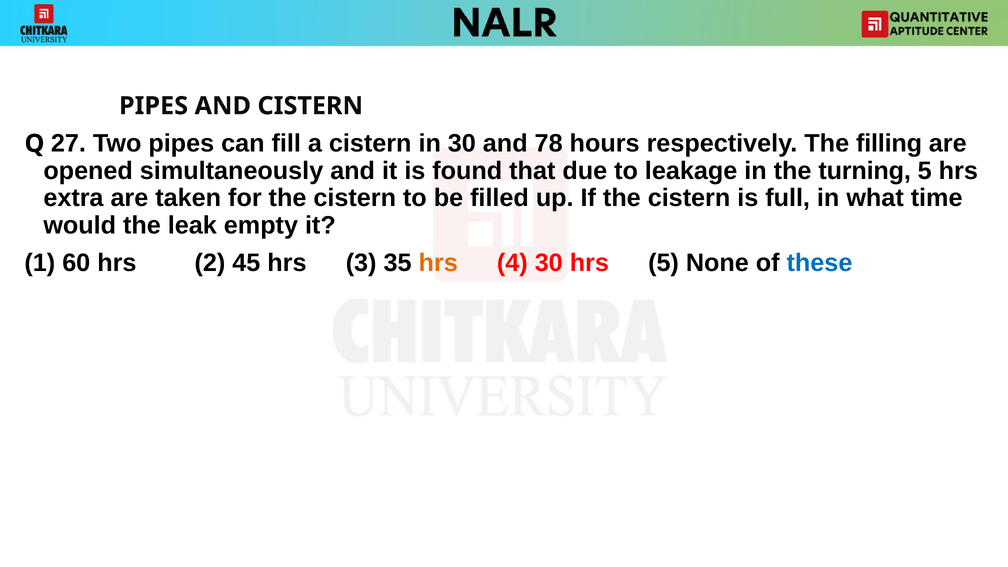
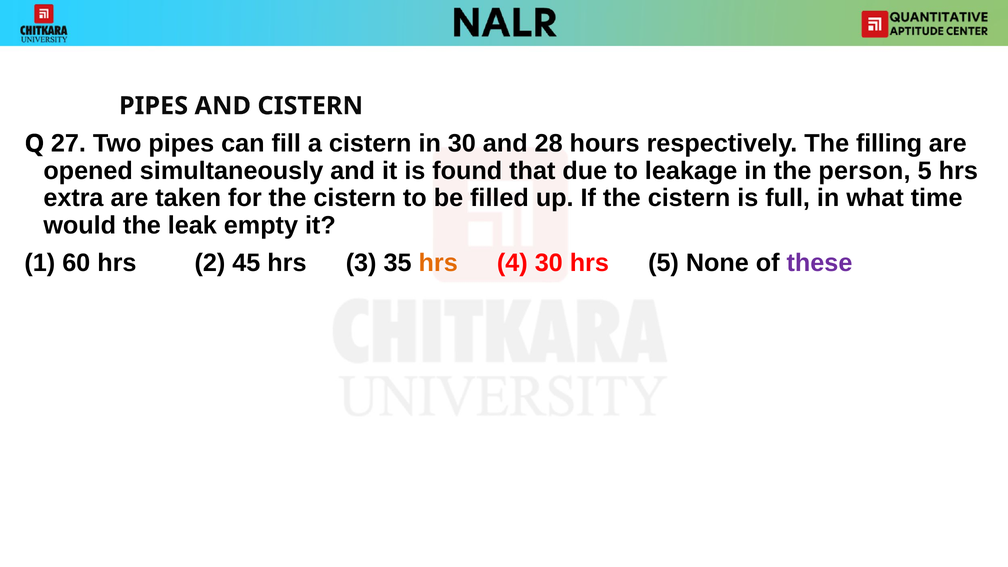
78: 78 -> 28
turning: turning -> person
these colour: blue -> purple
